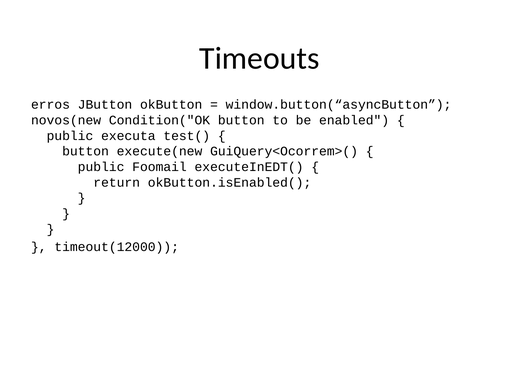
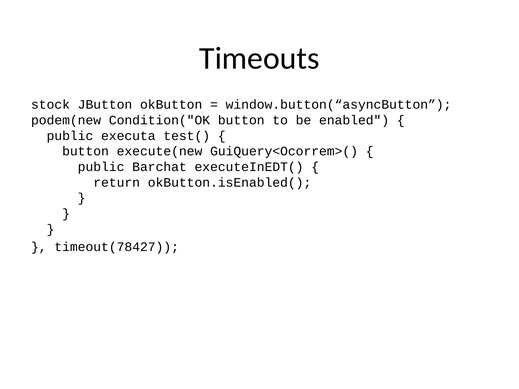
erros: erros -> stock
novos(new: novos(new -> podem(new
Foomail: Foomail -> Barchat
timeout(12000: timeout(12000 -> timeout(78427
